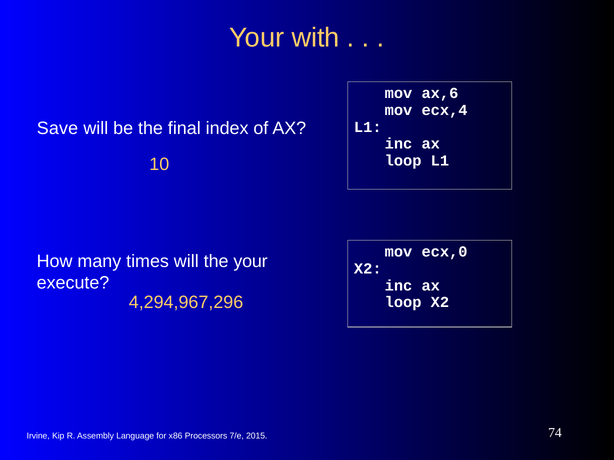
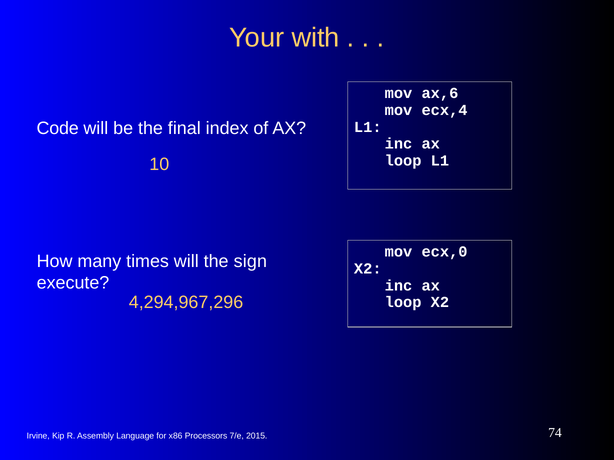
Save: Save -> Code
the your: your -> sign
